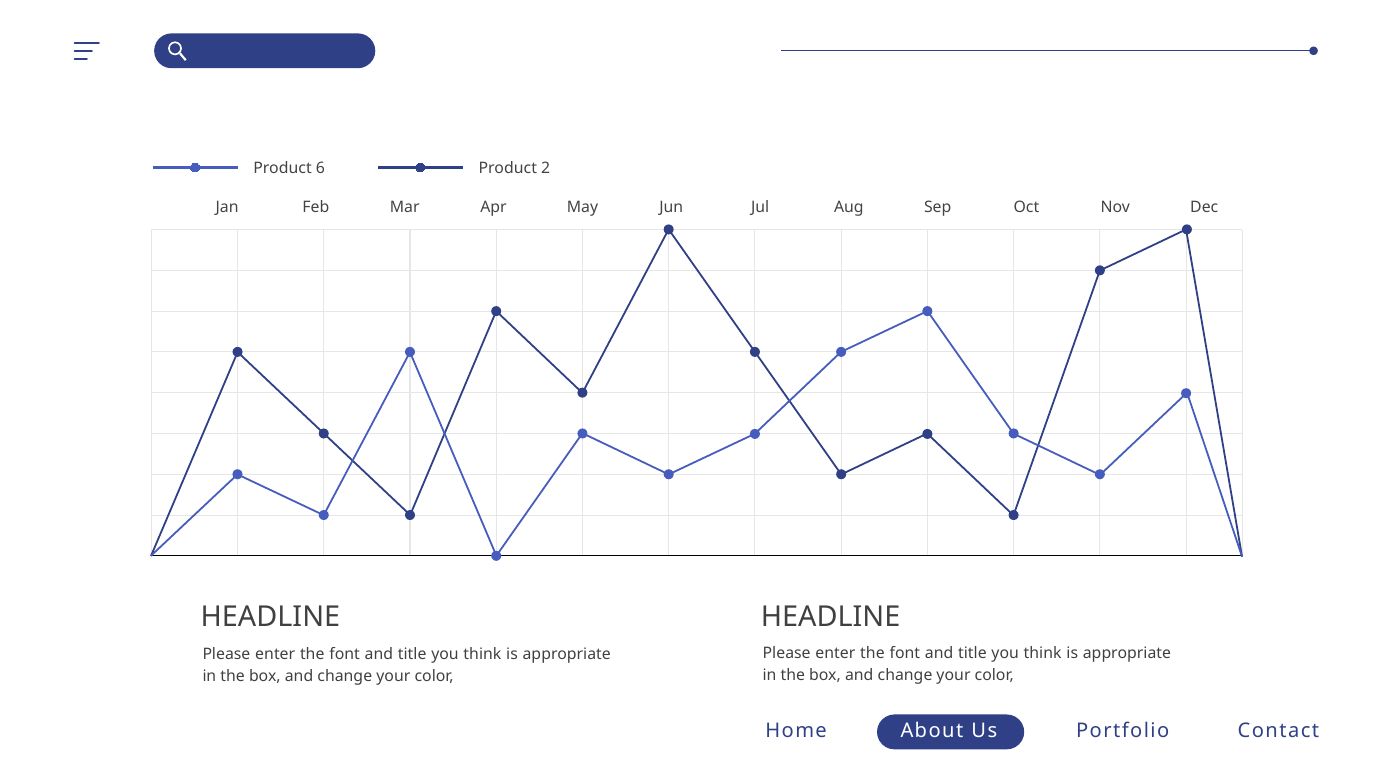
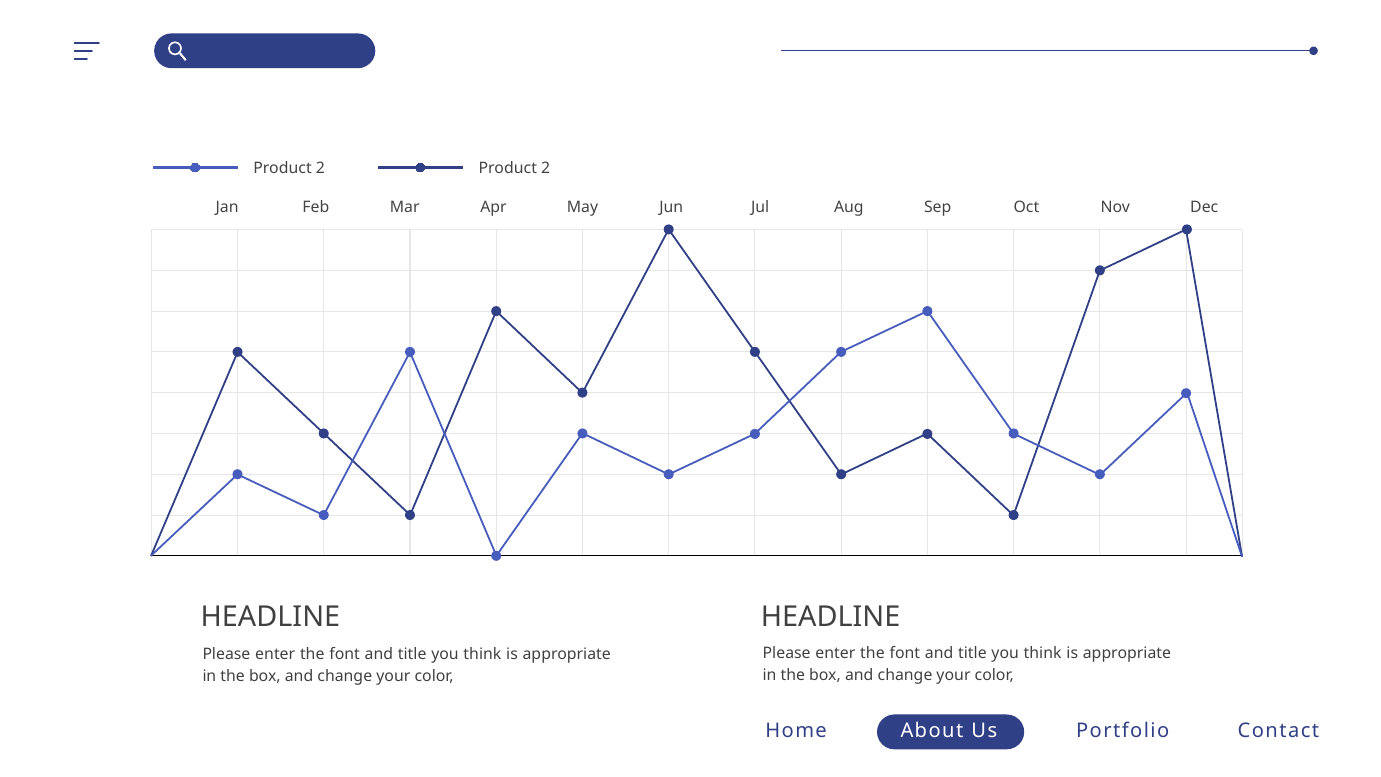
6 at (320, 168): 6 -> 2
